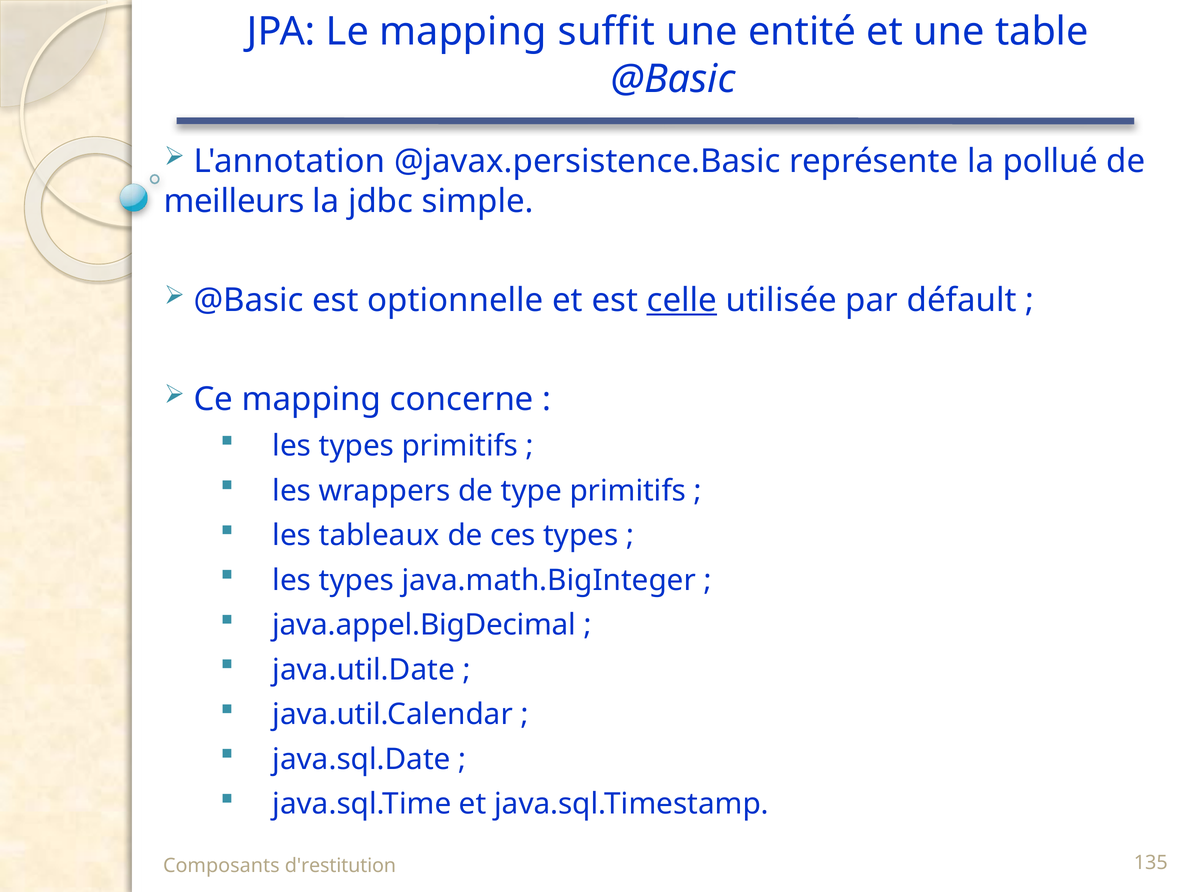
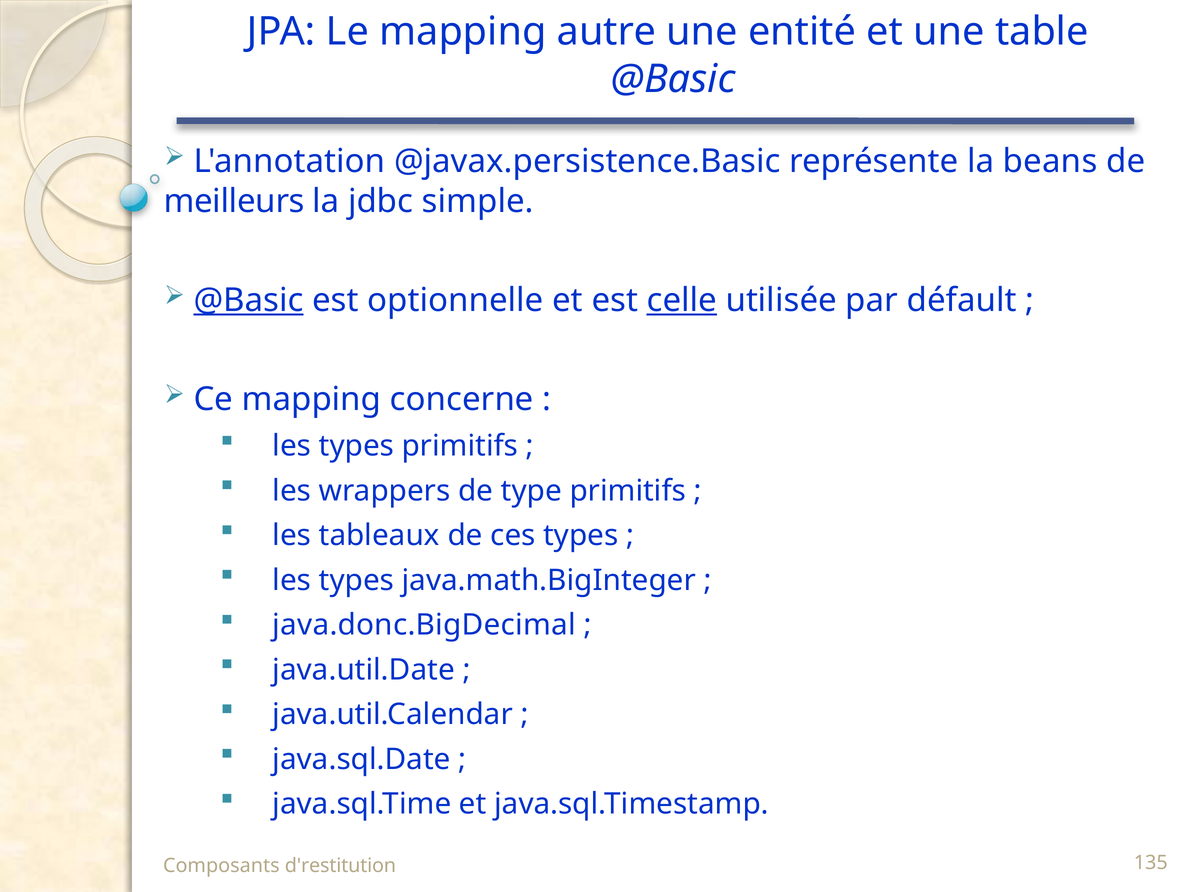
suffit: suffit -> autre
pollué: pollué -> beans
@Basic at (249, 301) underline: none -> present
java.appel.BigDecimal: java.appel.BigDecimal -> java.donc.BigDecimal
